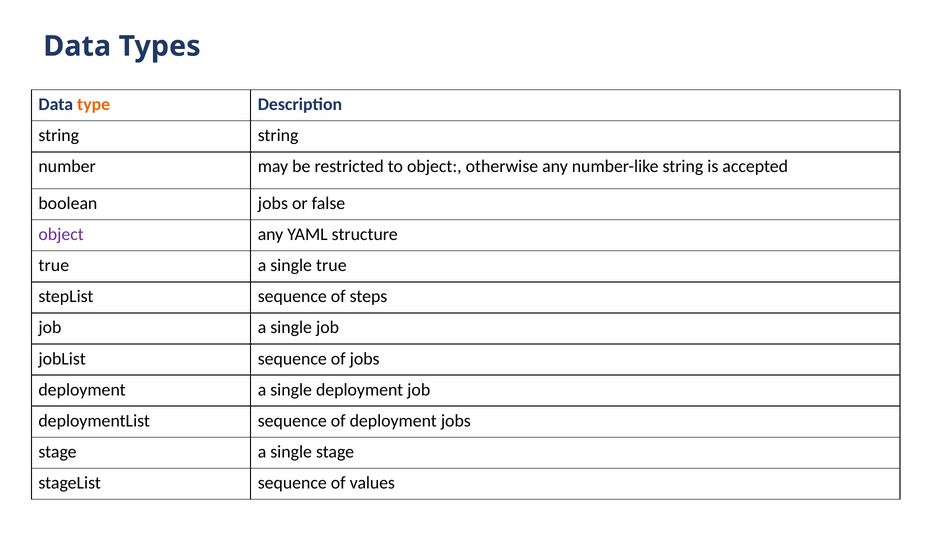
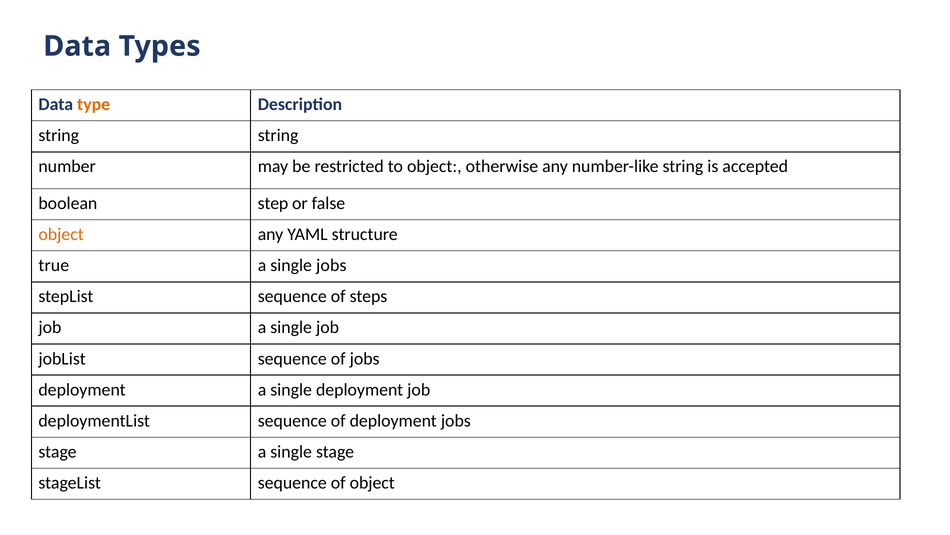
boolean jobs: jobs -> step
object at (61, 234) colour: purple -> orange
single true: true -> jobs
of values: values -> object
